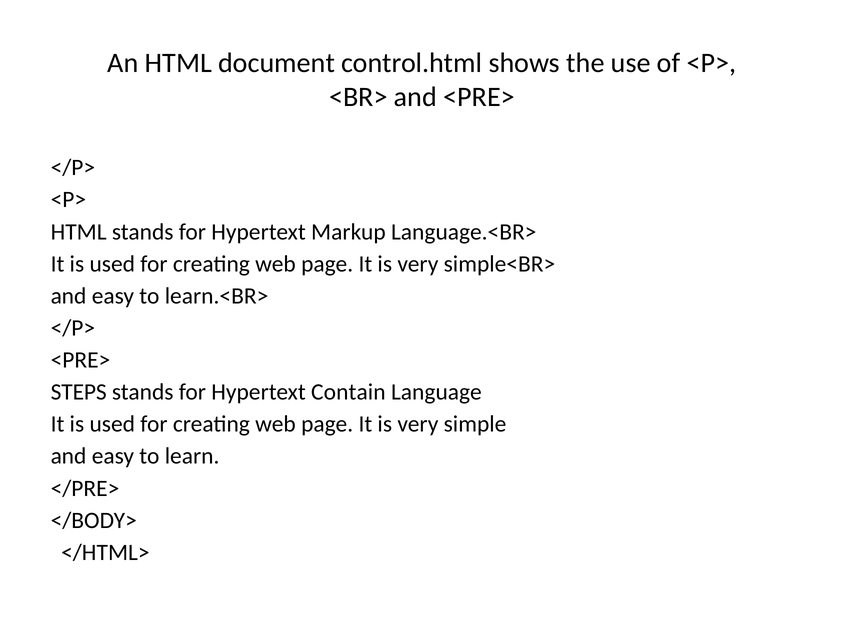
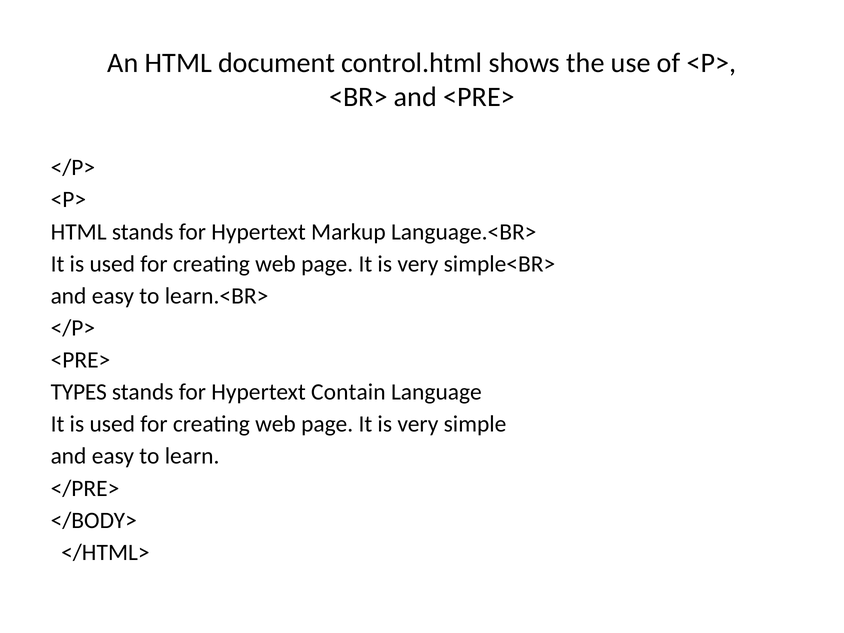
STEPS: STEPS -> TYPES
